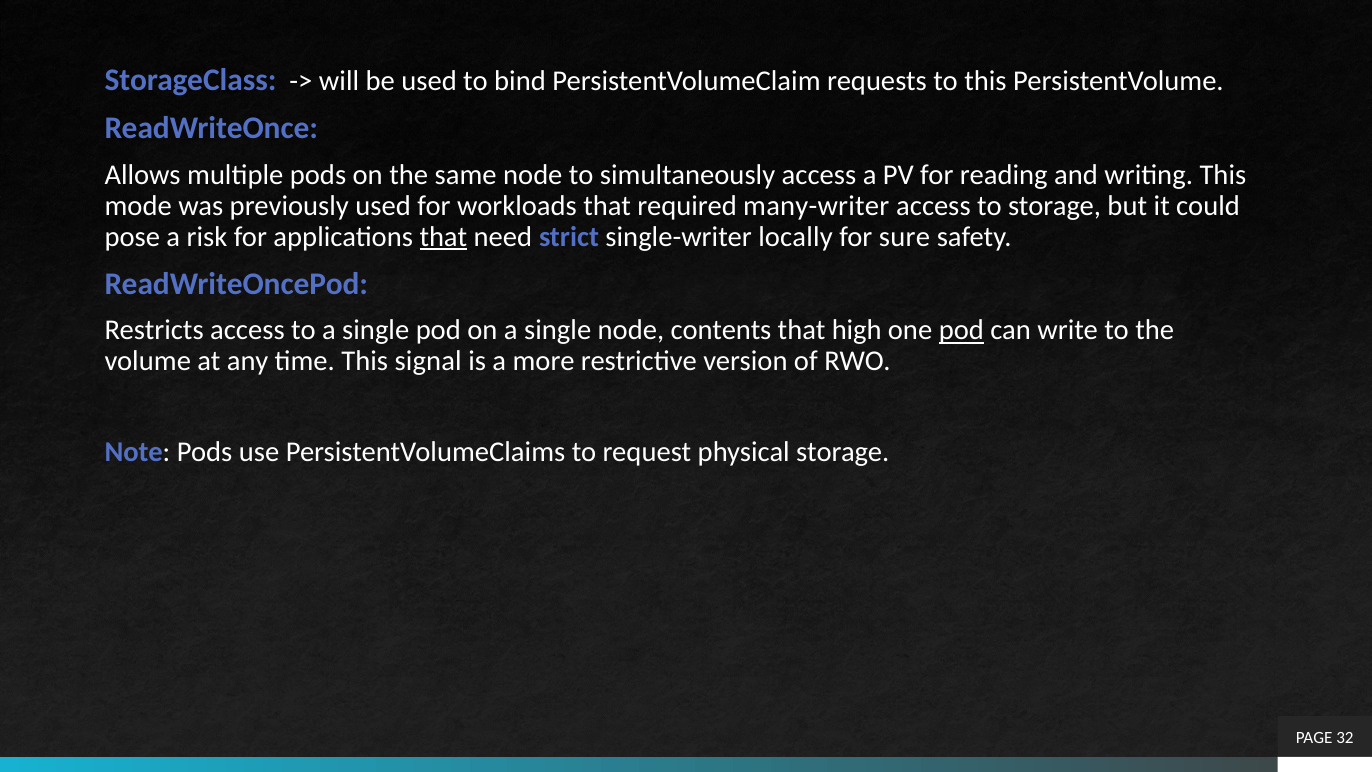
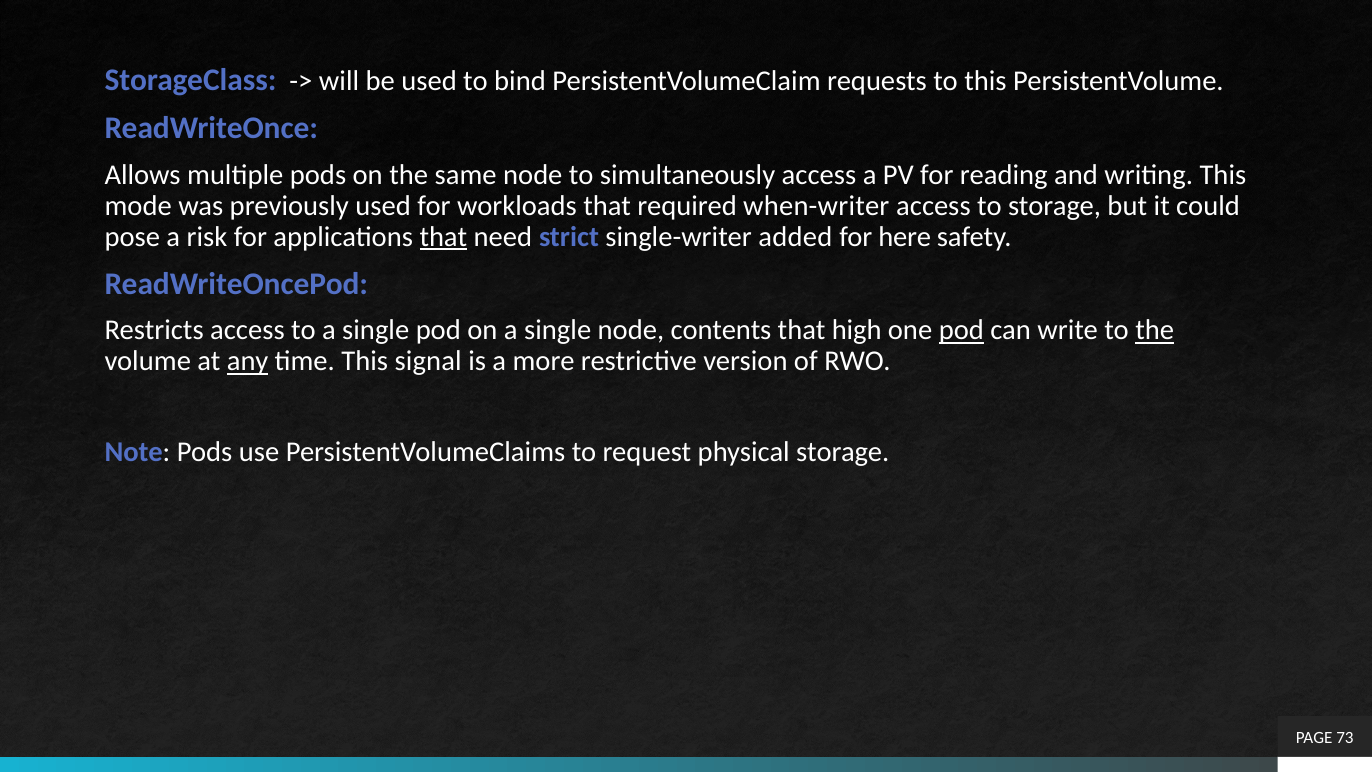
many-writer: many-writer -> when-writer
locally: locally -> added
sure: sure -> here
the at (1155, 330) underline: none -> present
any underline: none -> present
32: 32 -> 73
